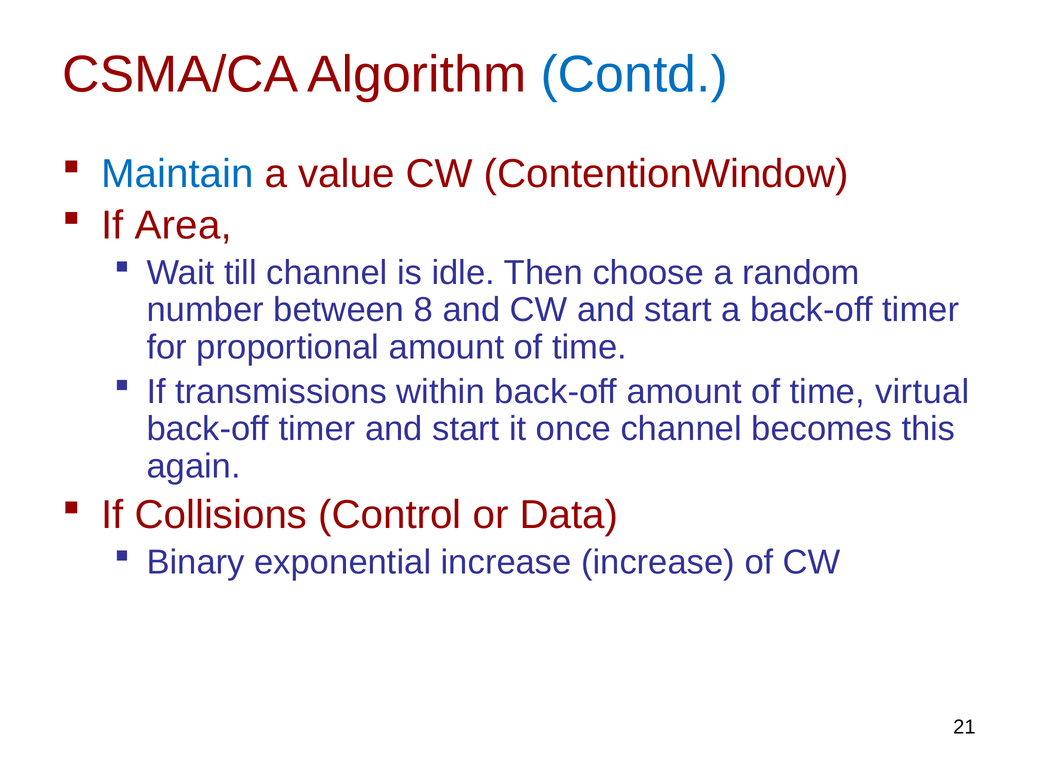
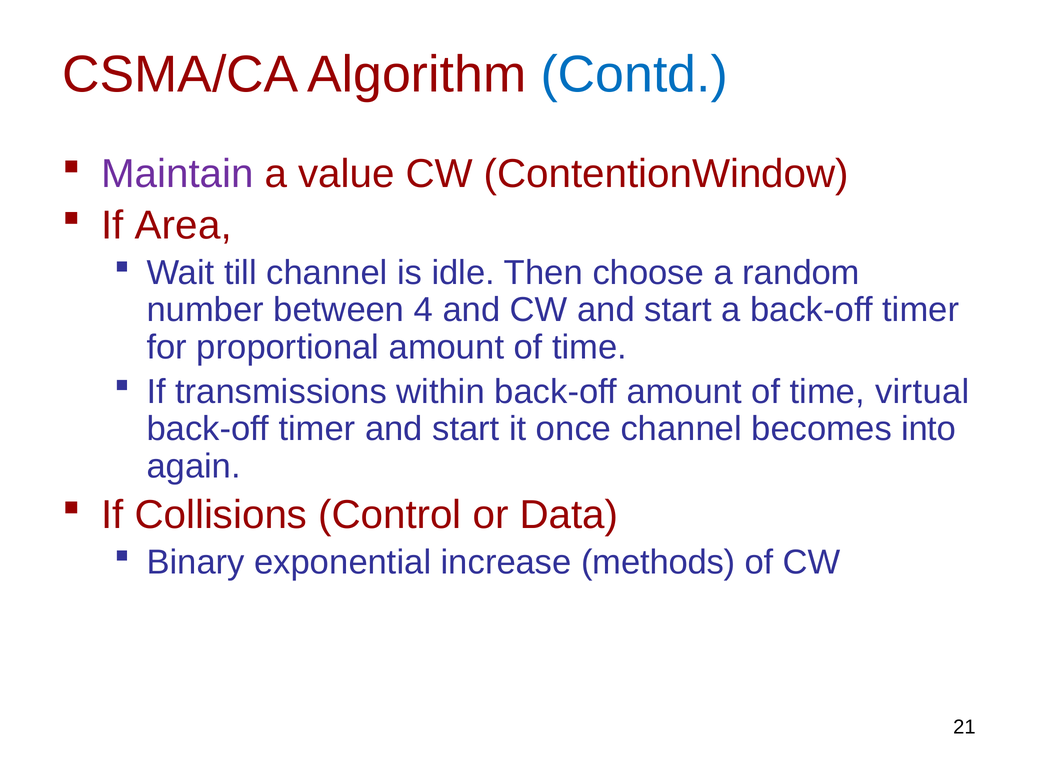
Maintain colour: blue -> purple
8: 8 -> 4
this: this -> into
increase increase: increase -> methods
